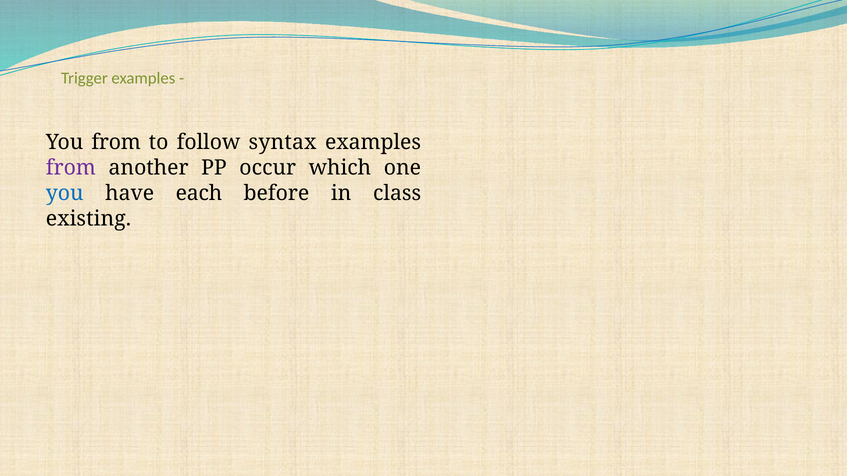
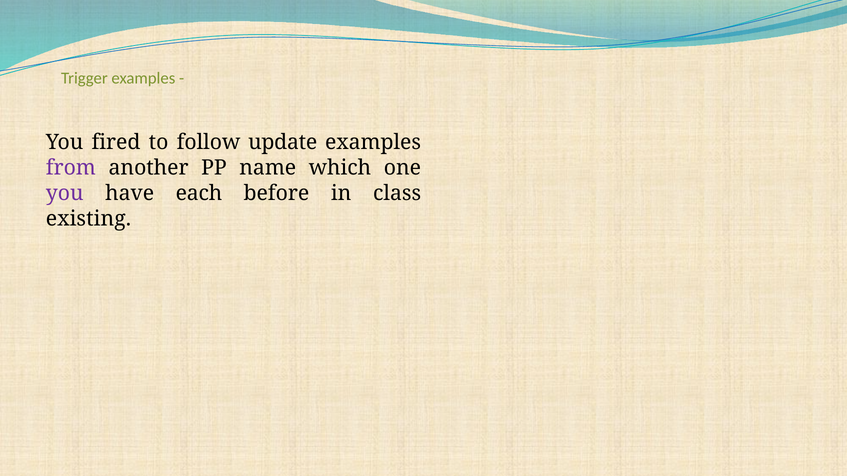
You from: from -> fired
syntax: syntax -> update
occur: occur -> name
you at (65, 193) colour: blue -> purple
